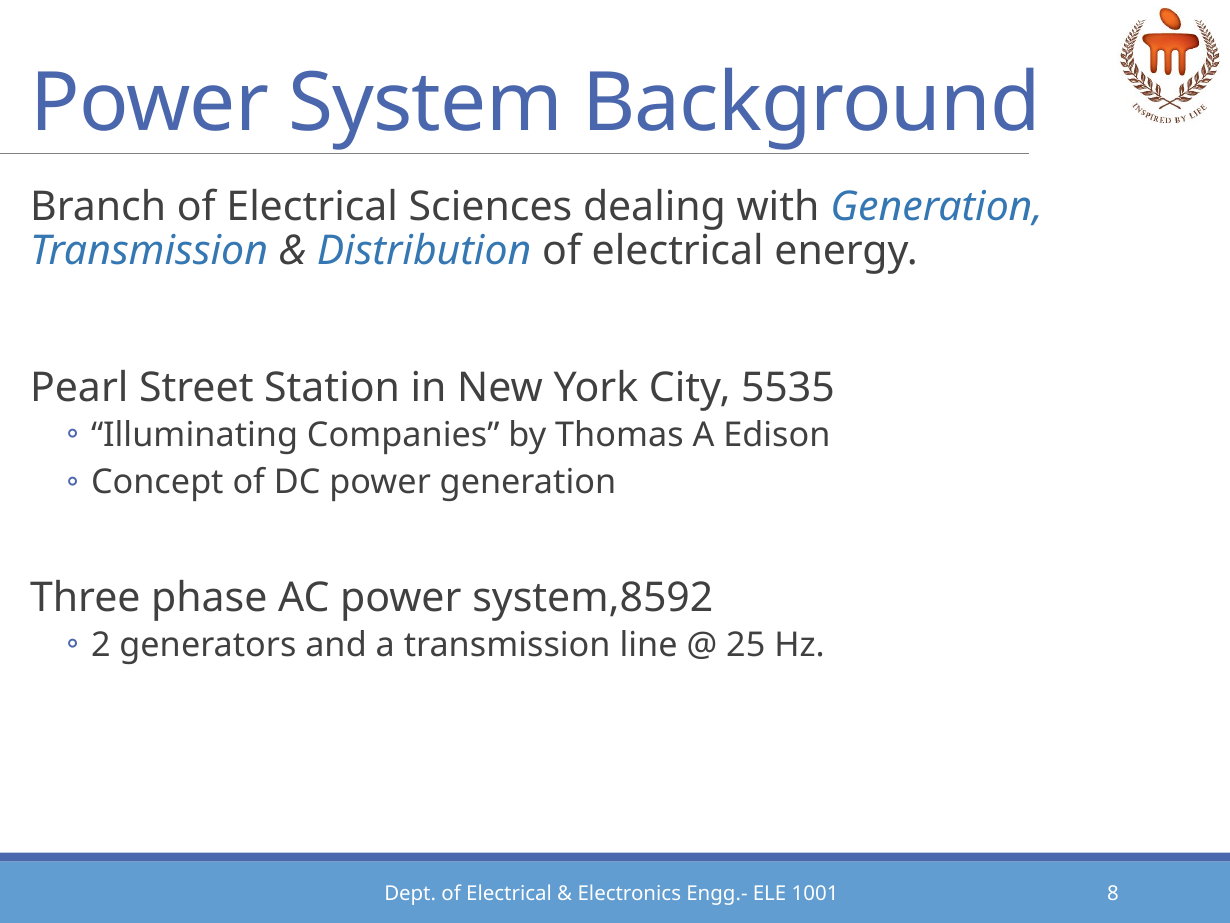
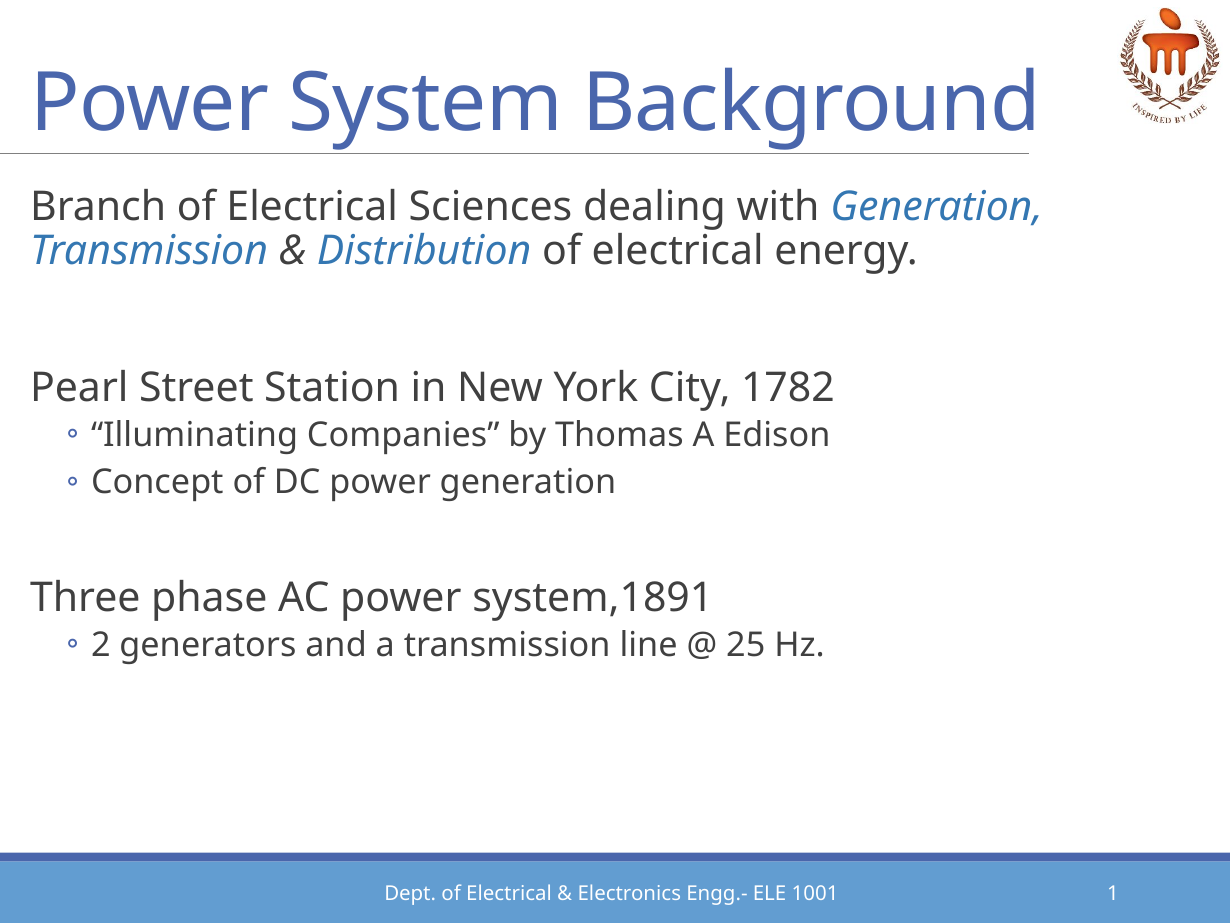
5535: 5535 -> 1782
system,8592: system,8592 -> system,1891
8: 8 -> 1
